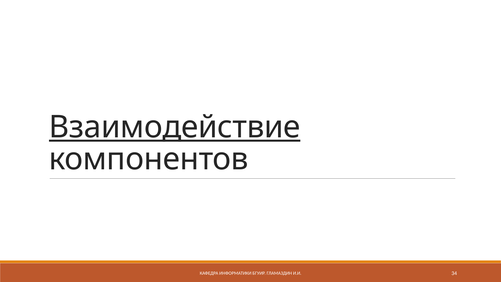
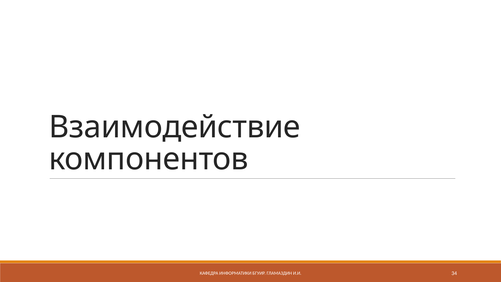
Взаимодействие underline: present -> none
